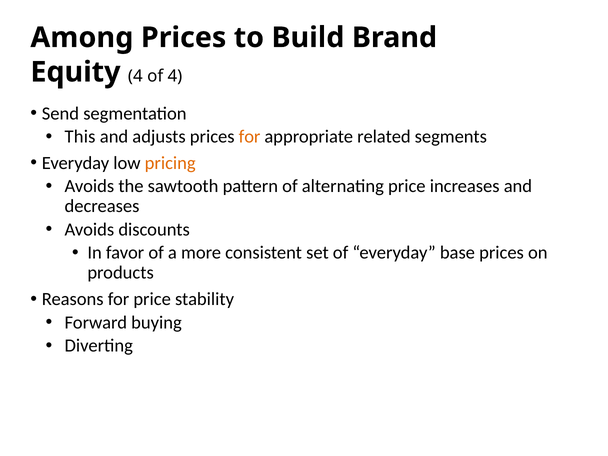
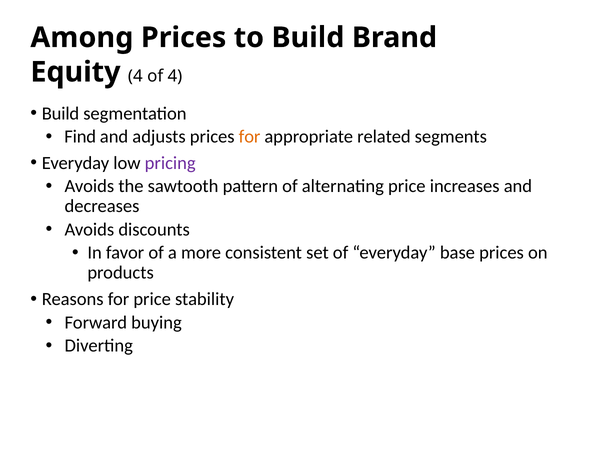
Send at (60, 113): Send -> Build
This: This -> Find
pricing colour: orange -> purple
